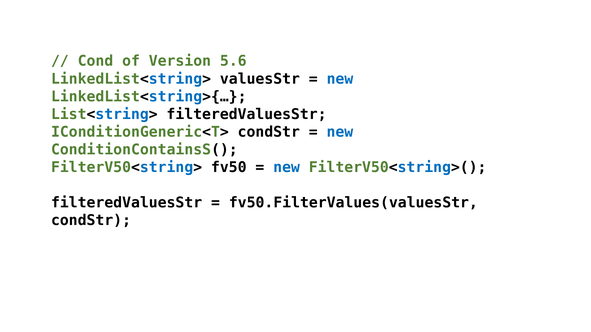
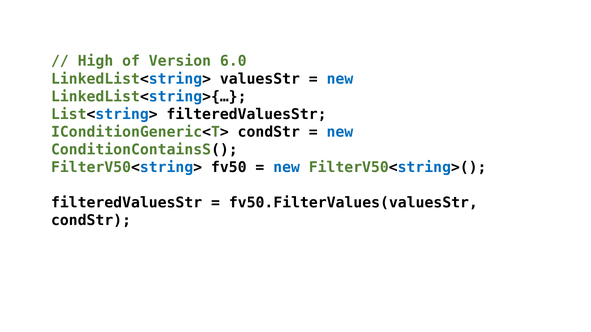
Cond: Cond -> High
5.6: 5.6 -> 6.0
